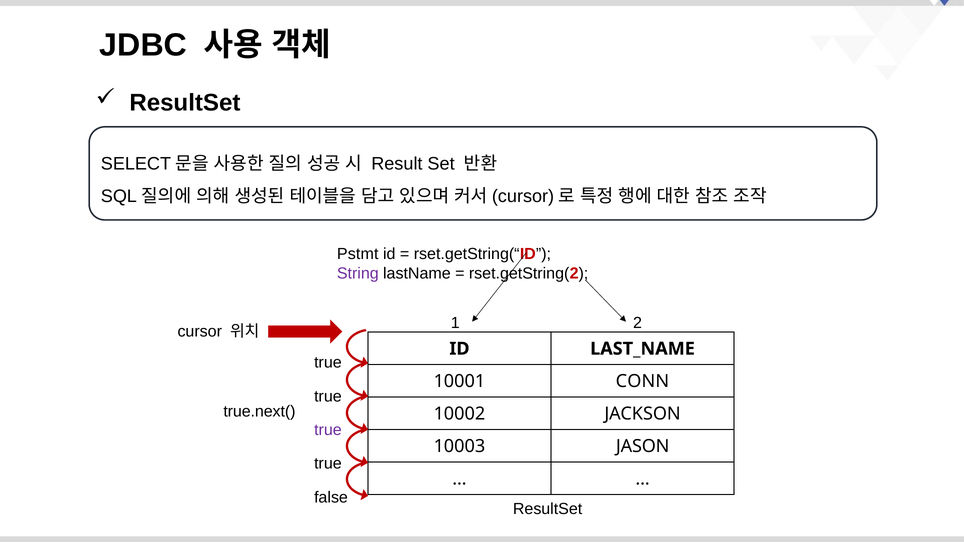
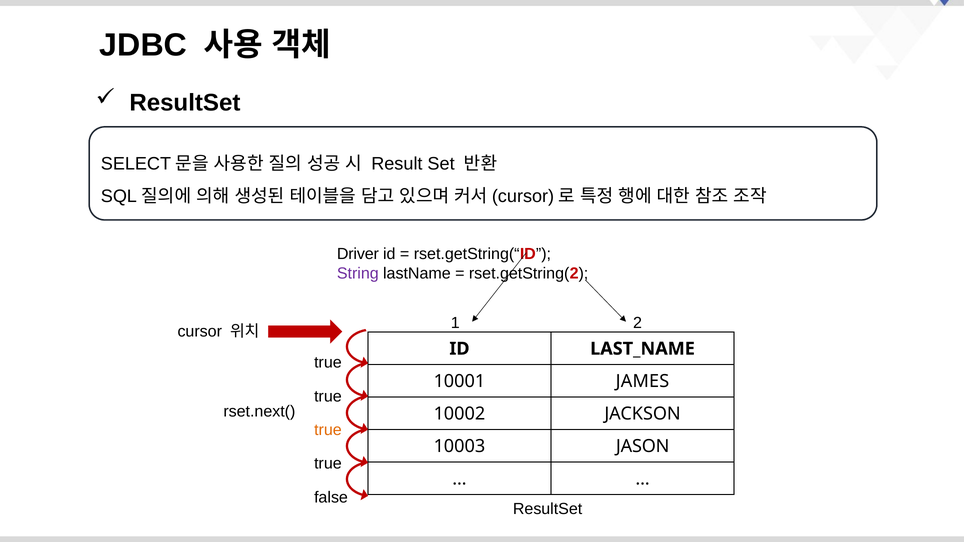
Pstmt: Pstmt -> Driver
CONN: CONN -> JAMES
true.next(: true.next( -> rset.next(
true at (328, 430) colour: purple -> orange
